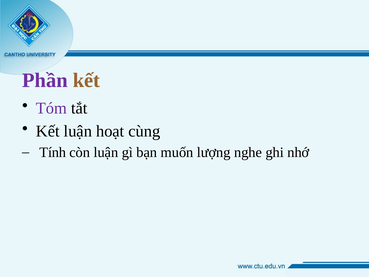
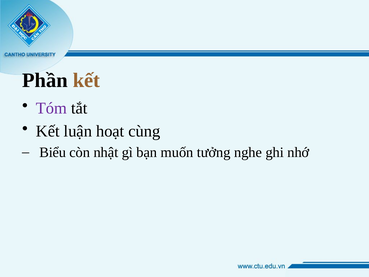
Phần colour: purple -> black
Tính: Tính -> Biểu
còn luận: luận -> nhật
lượng: lượng -> tưởng
